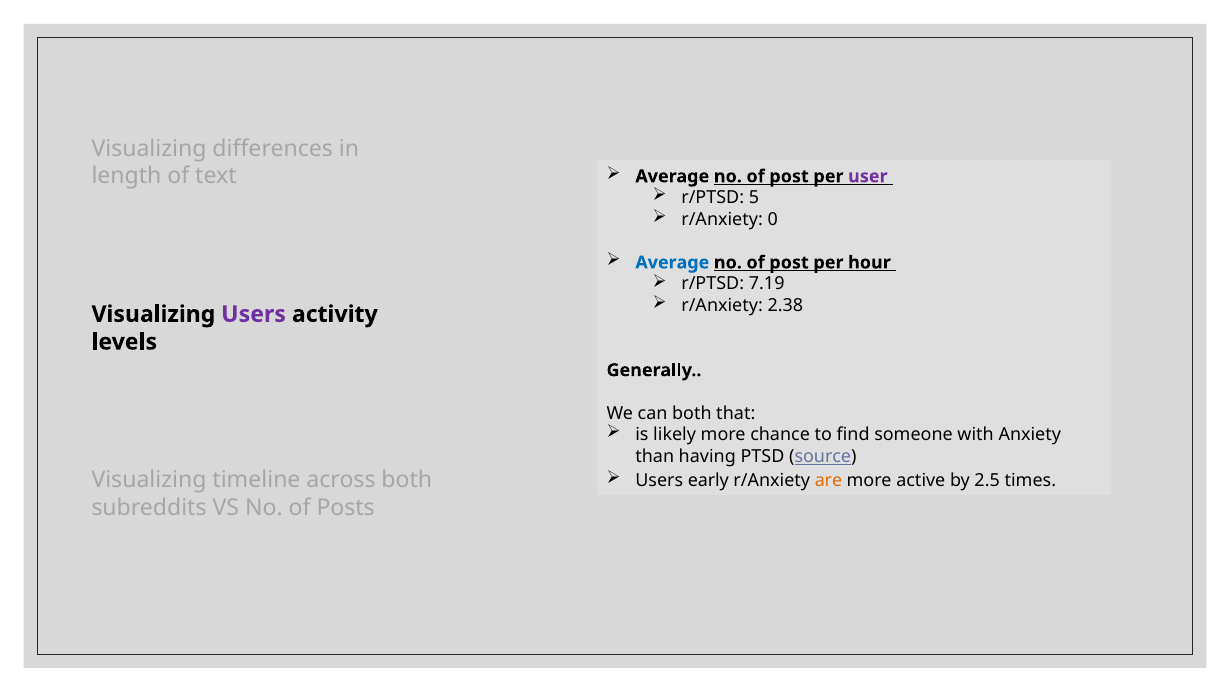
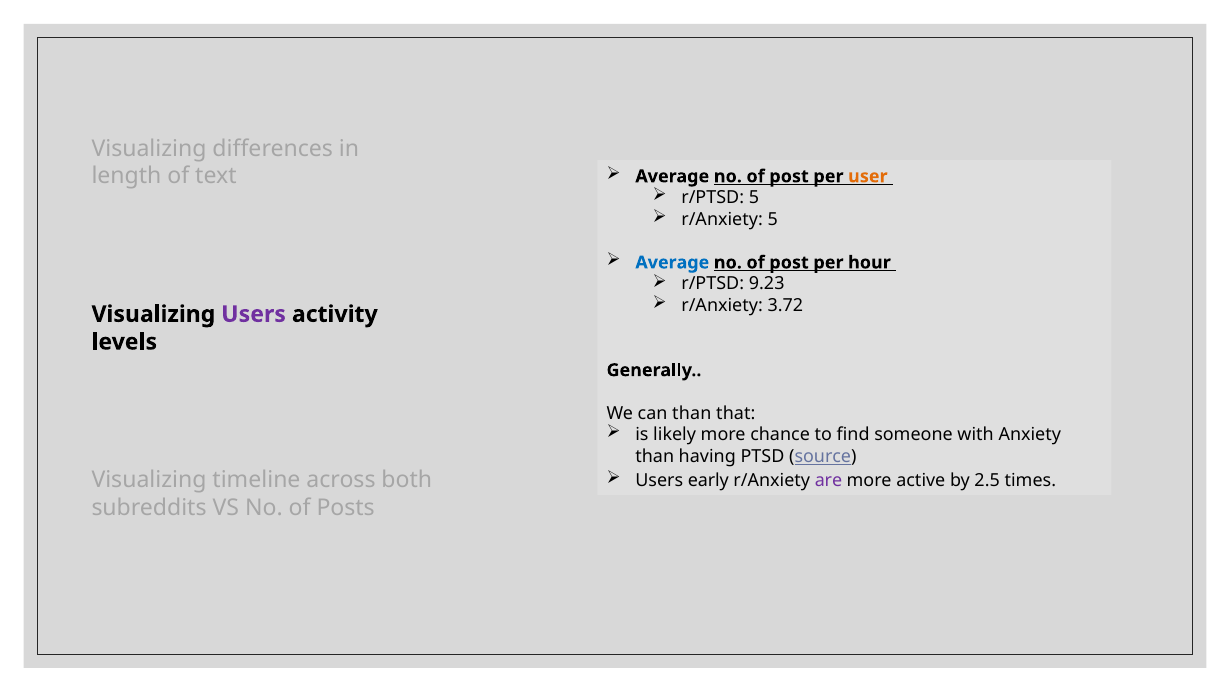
user colour: purple -> orange
r/Anxiety 0: 0 -> 5
7.19: 7.19 -> 9.23
2.38: 2.38 -> 3.72
can both: both -> than
are colour: orange -> purple
